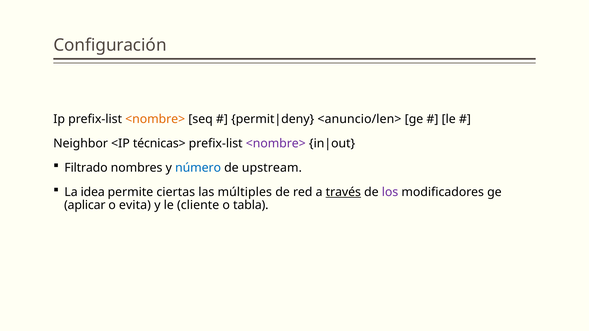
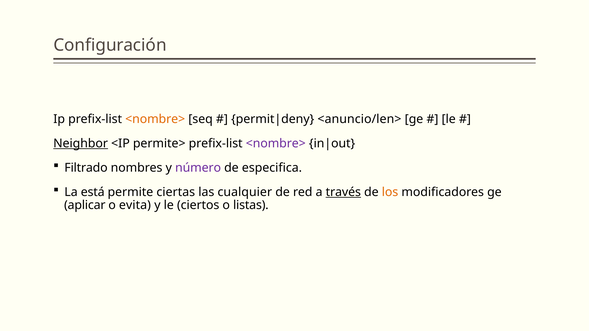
Neighbor underline: none -> present
técnicas>: técnicas> -> permite>
número colour: blue -> purple
upstream: upstream -> especifica
idea: idea -> está
múltiples: múltiples -> cualquier
los colour: purple -> orange
cliente: cliente -> ciertos
tabla: tabla -> listas
